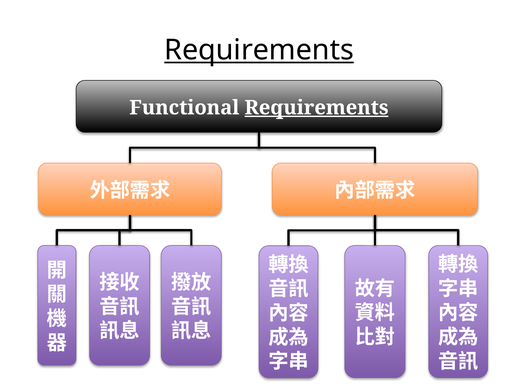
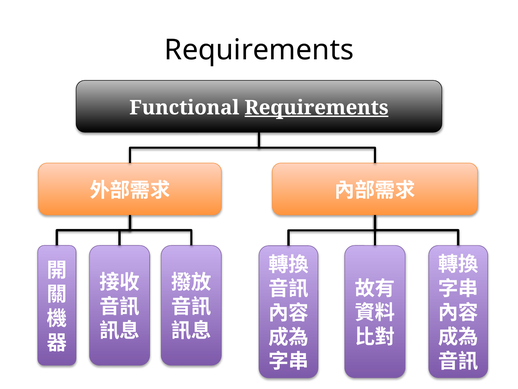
Requirements at (259, 50) underline: present -> none
